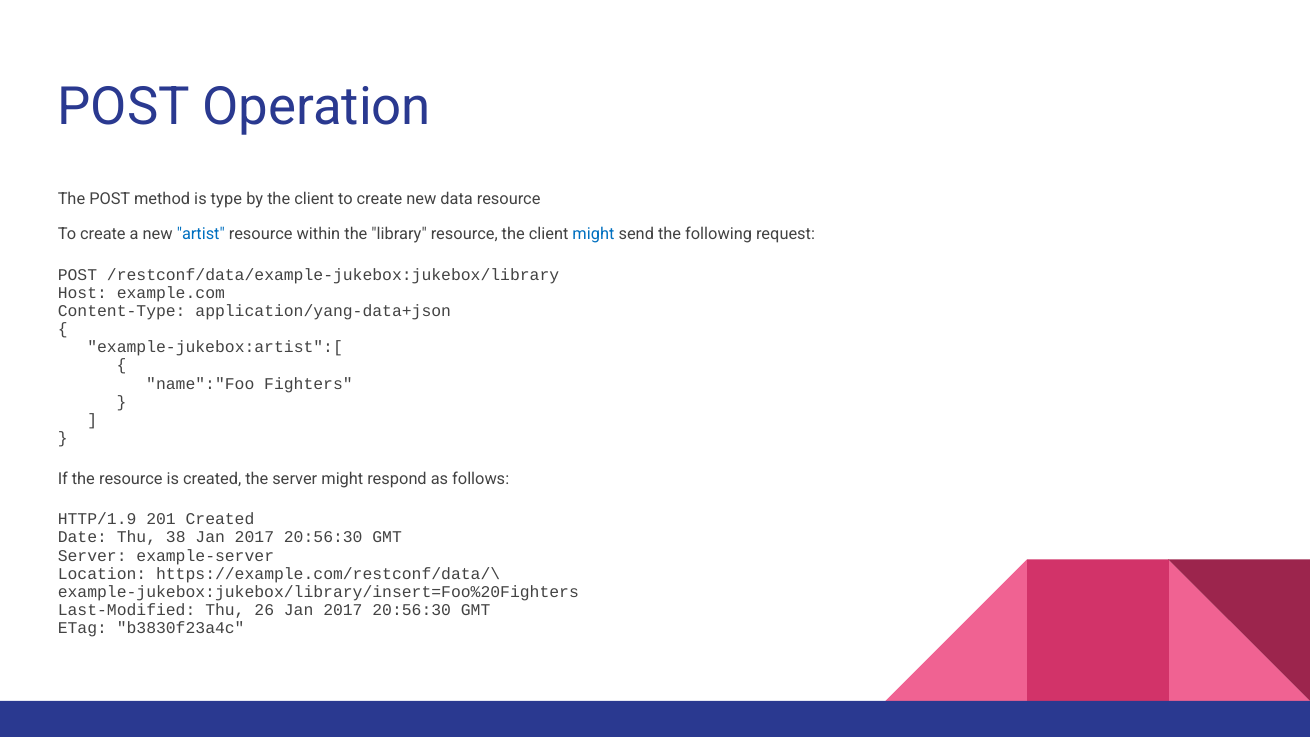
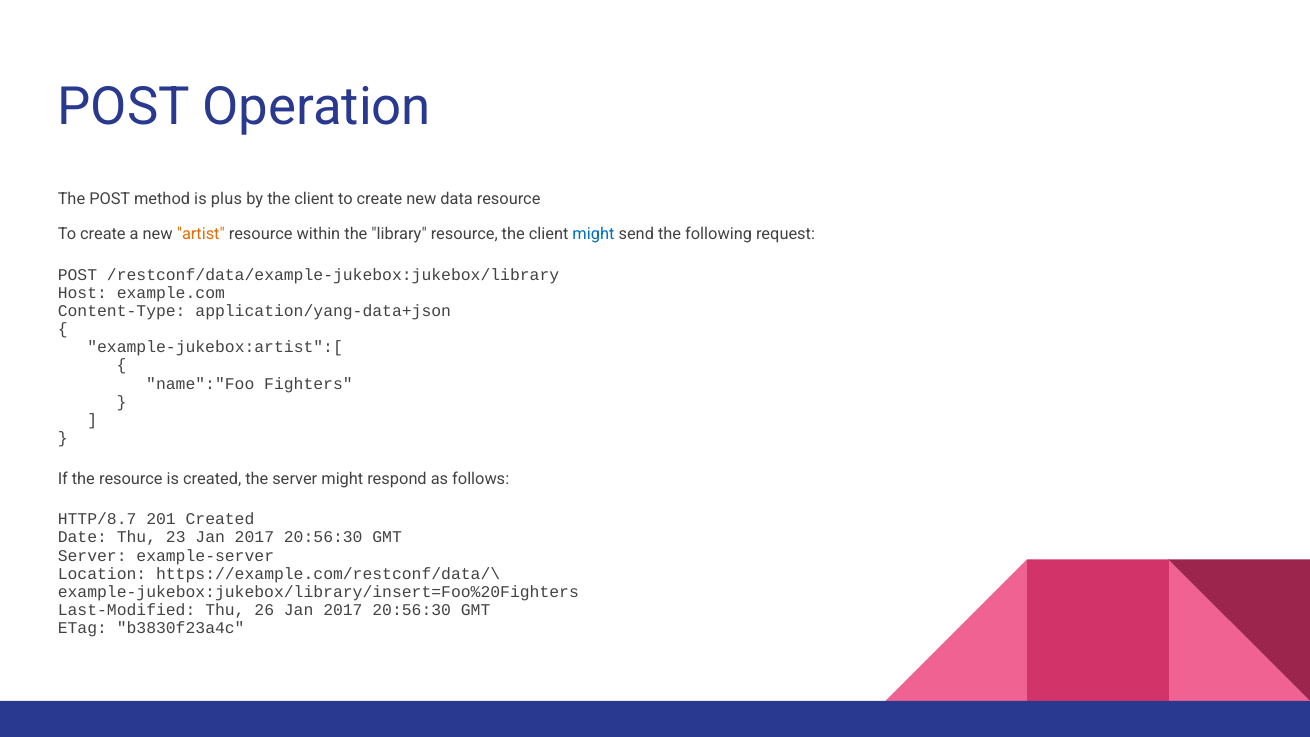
type: type -> plus
artist colour: blue -> orange
HTTP/1.9: HTTP/1.9 -> HTTP/8.7
38: 38 -> 23
